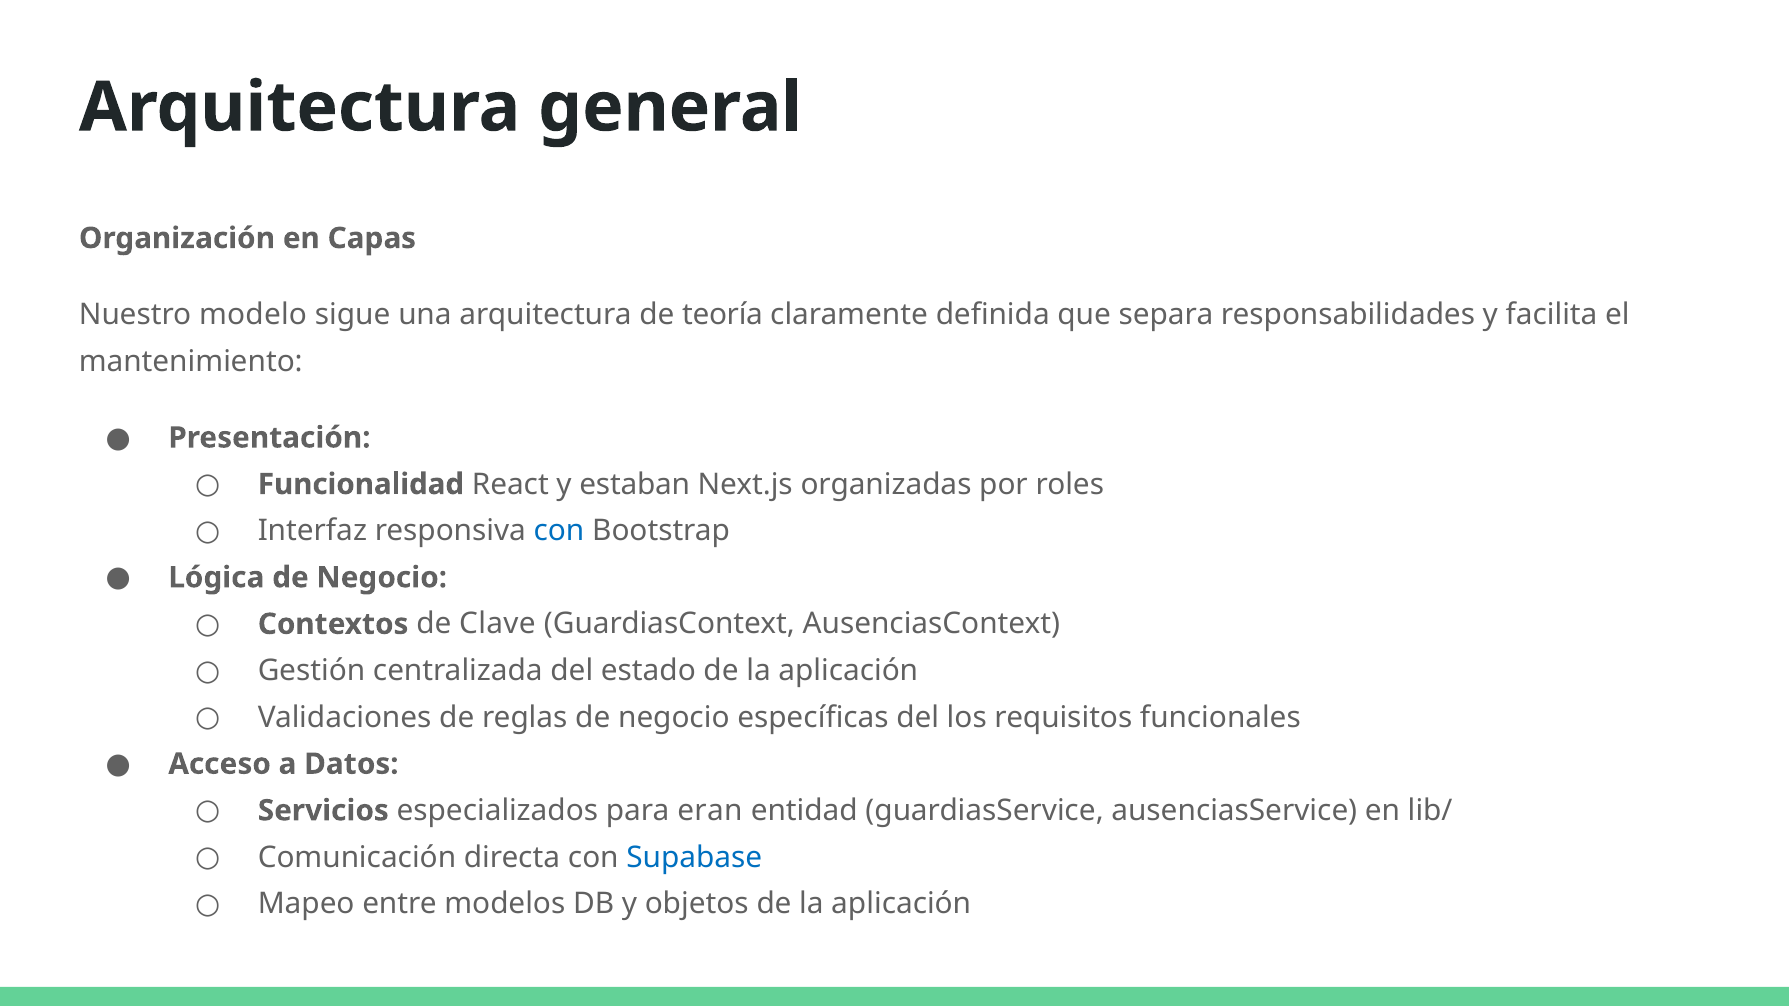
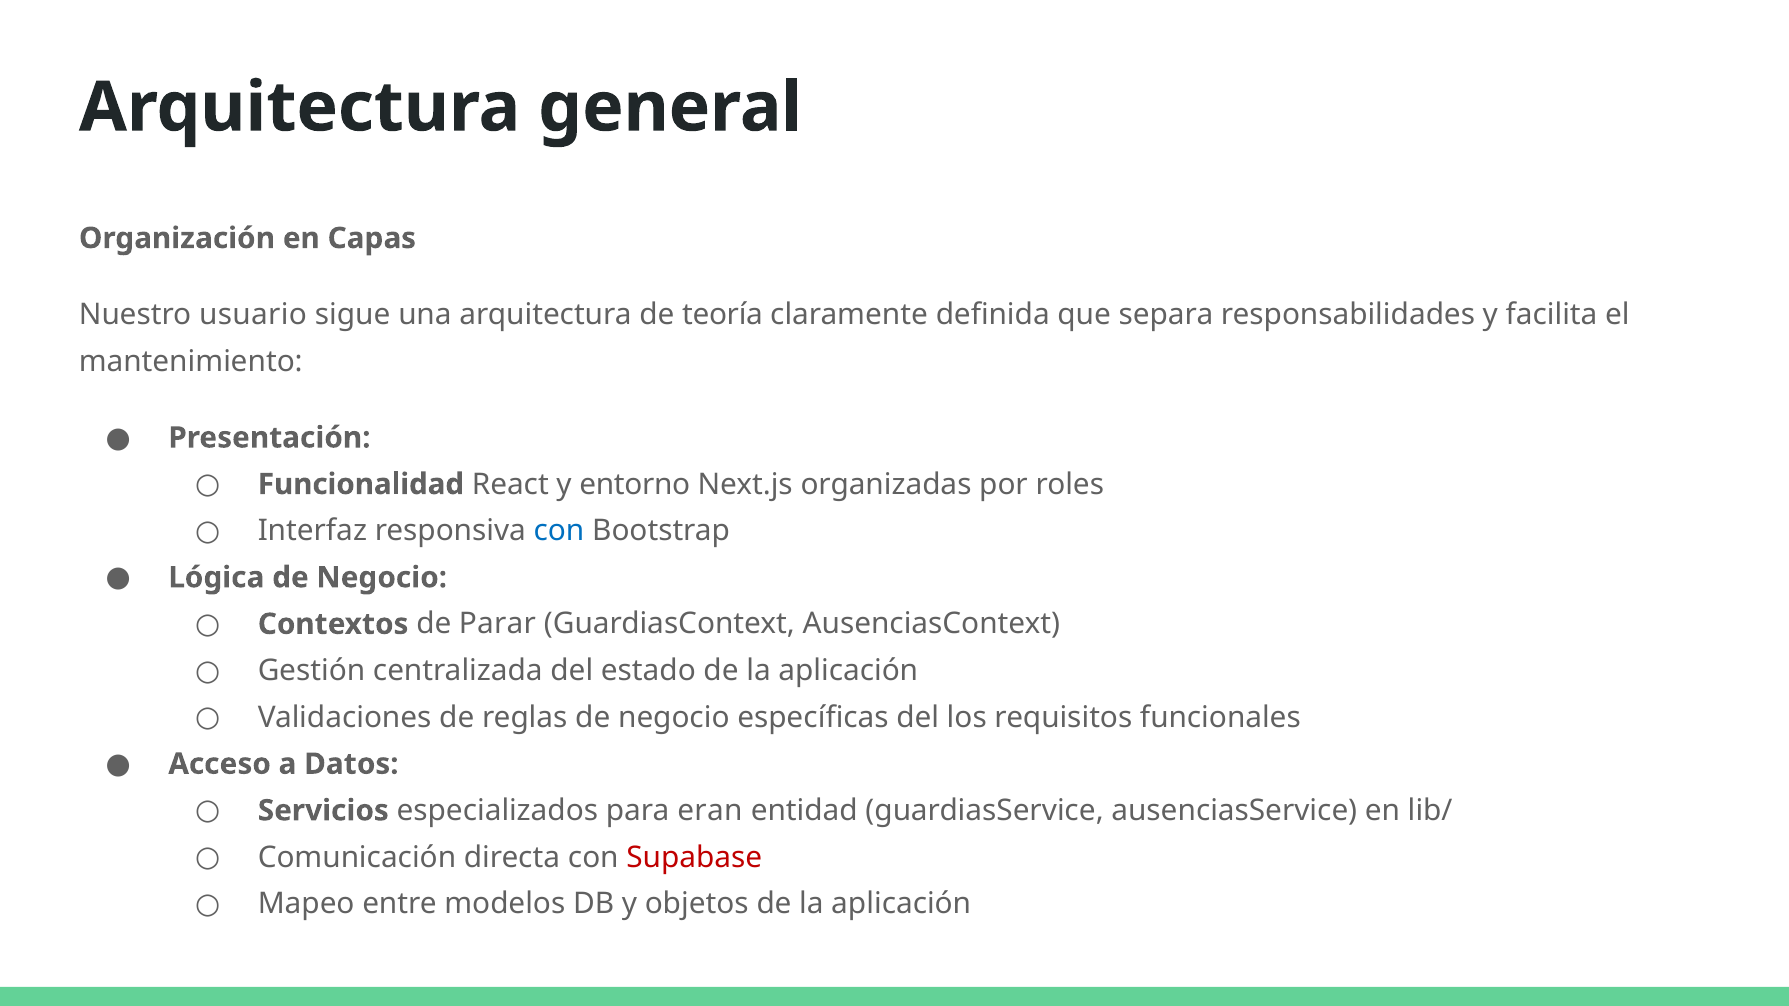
modelo: modelo -> usuario
estaban: estaban -> entorno
Clave: Clave -> Parar
Supabase colour: blue -> red
